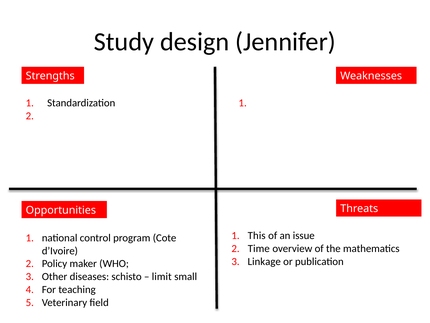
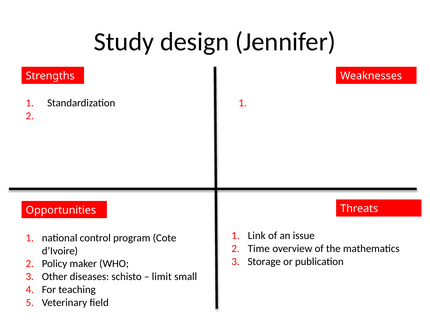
This: This -> Link
Linkage: Linkage -> Storage
